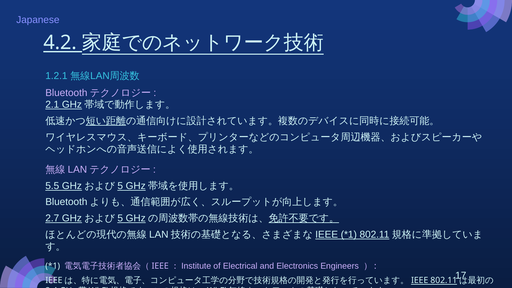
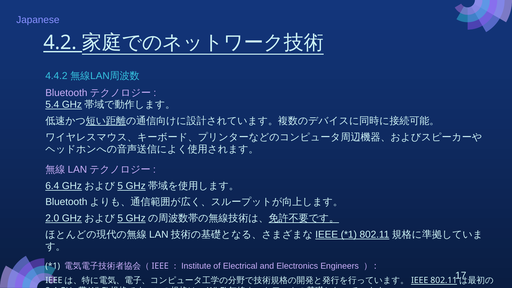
1.2.1: 1.2.1 -> 4.4.2
2.1: 2.1 -> 5.4
5.5: 5.5 -> 6.4
2.7: 2.7 -> 2.0
